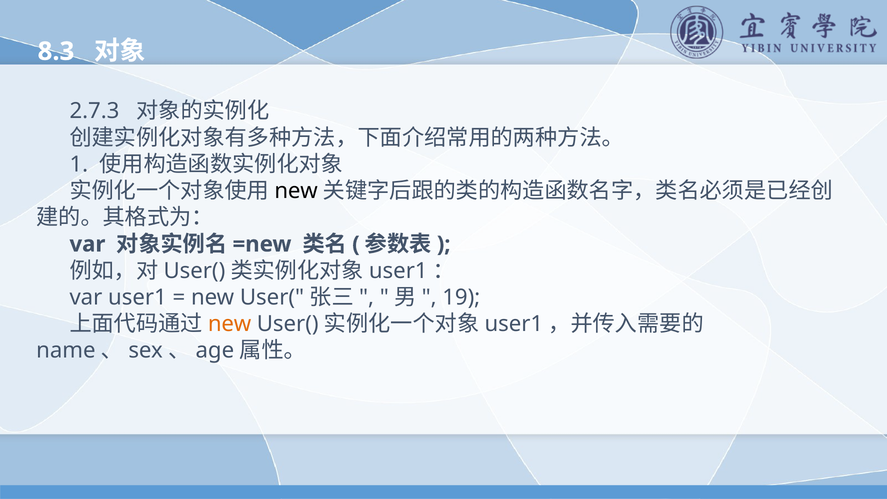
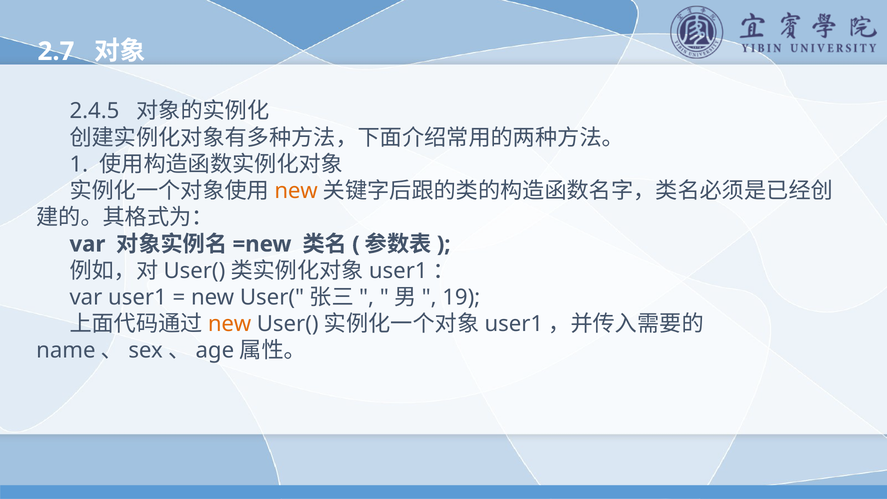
8.3: 8.3 -> 2.7
2.7.3: 2.7.3 -> 2.4.5
new at (296, 191) colour: black -> orange
